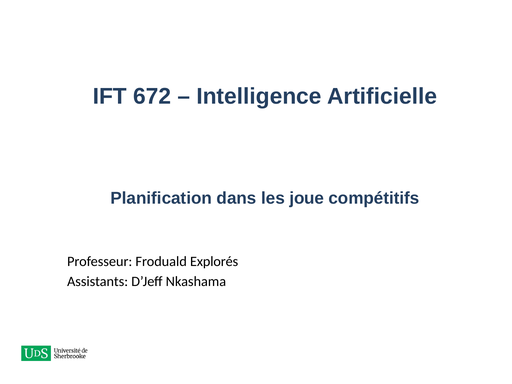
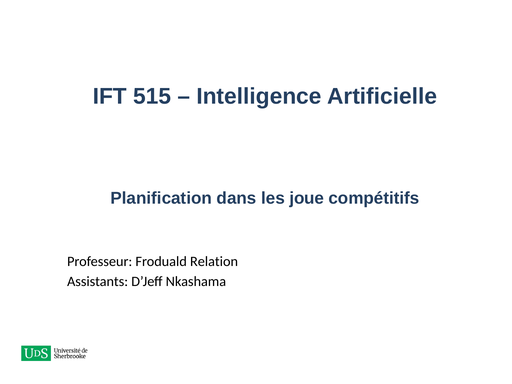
672: 672 -> 515
Explorés: Explorés -> Relation
